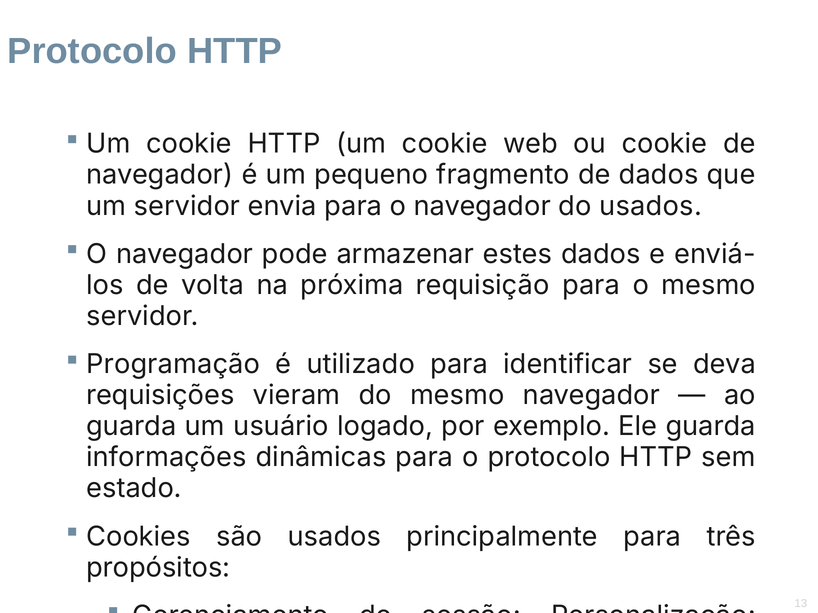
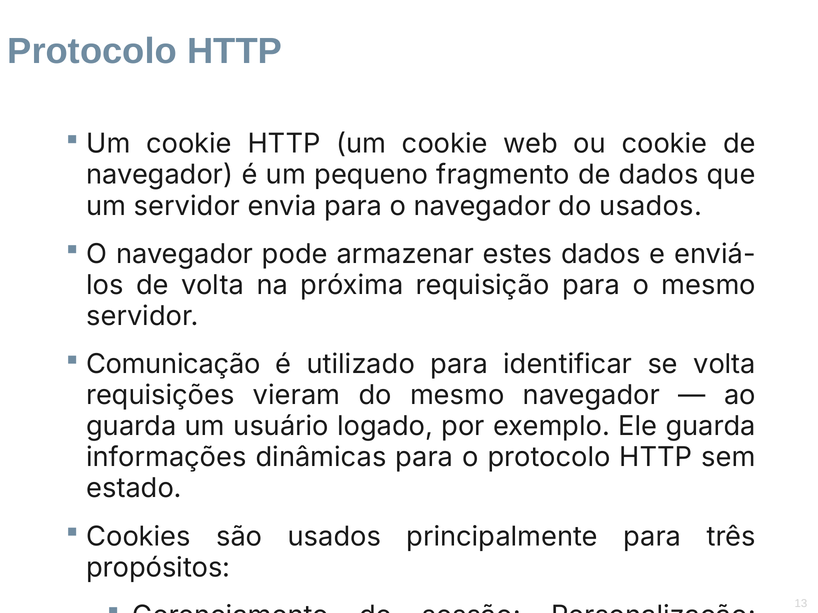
Programação: Programação -> Comunicação
se deva: deva -> volta
